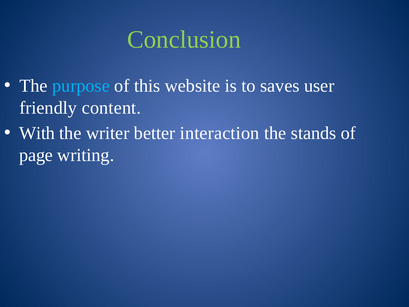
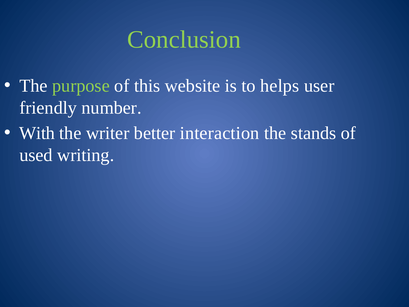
purpose colour: light blue -> light green
saves: saves -> helps
content: content -> number
page: page -> used
